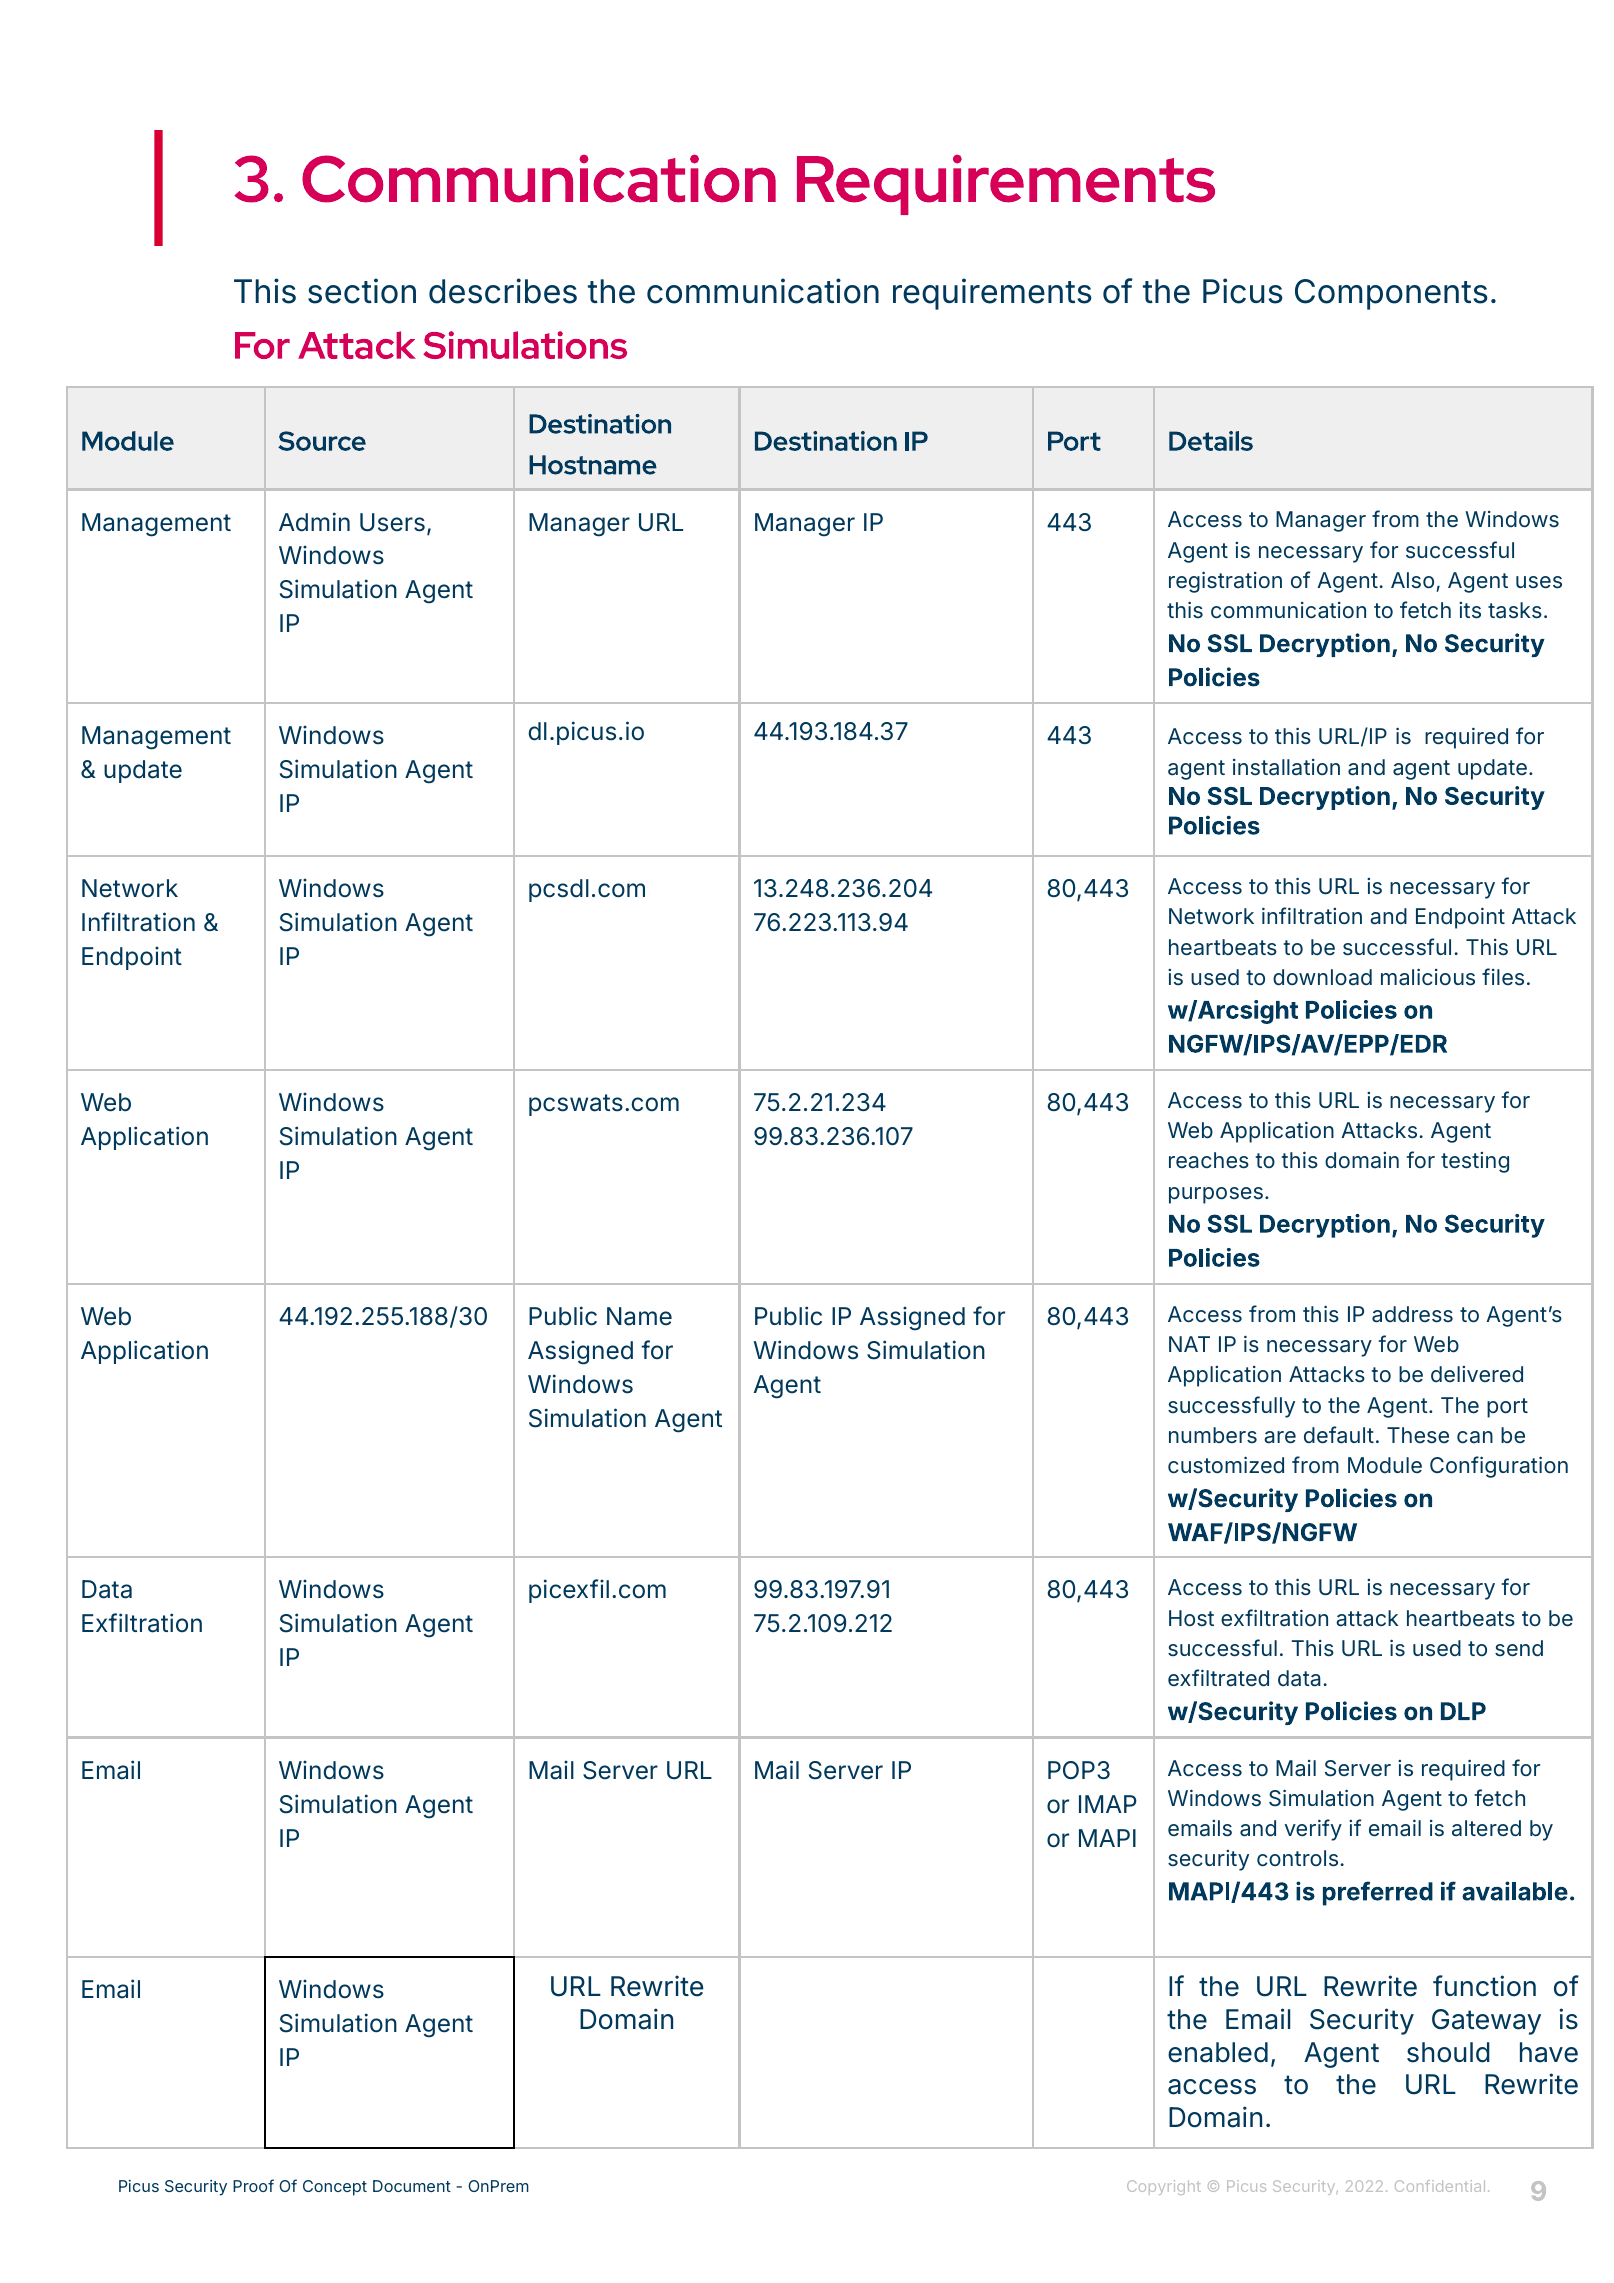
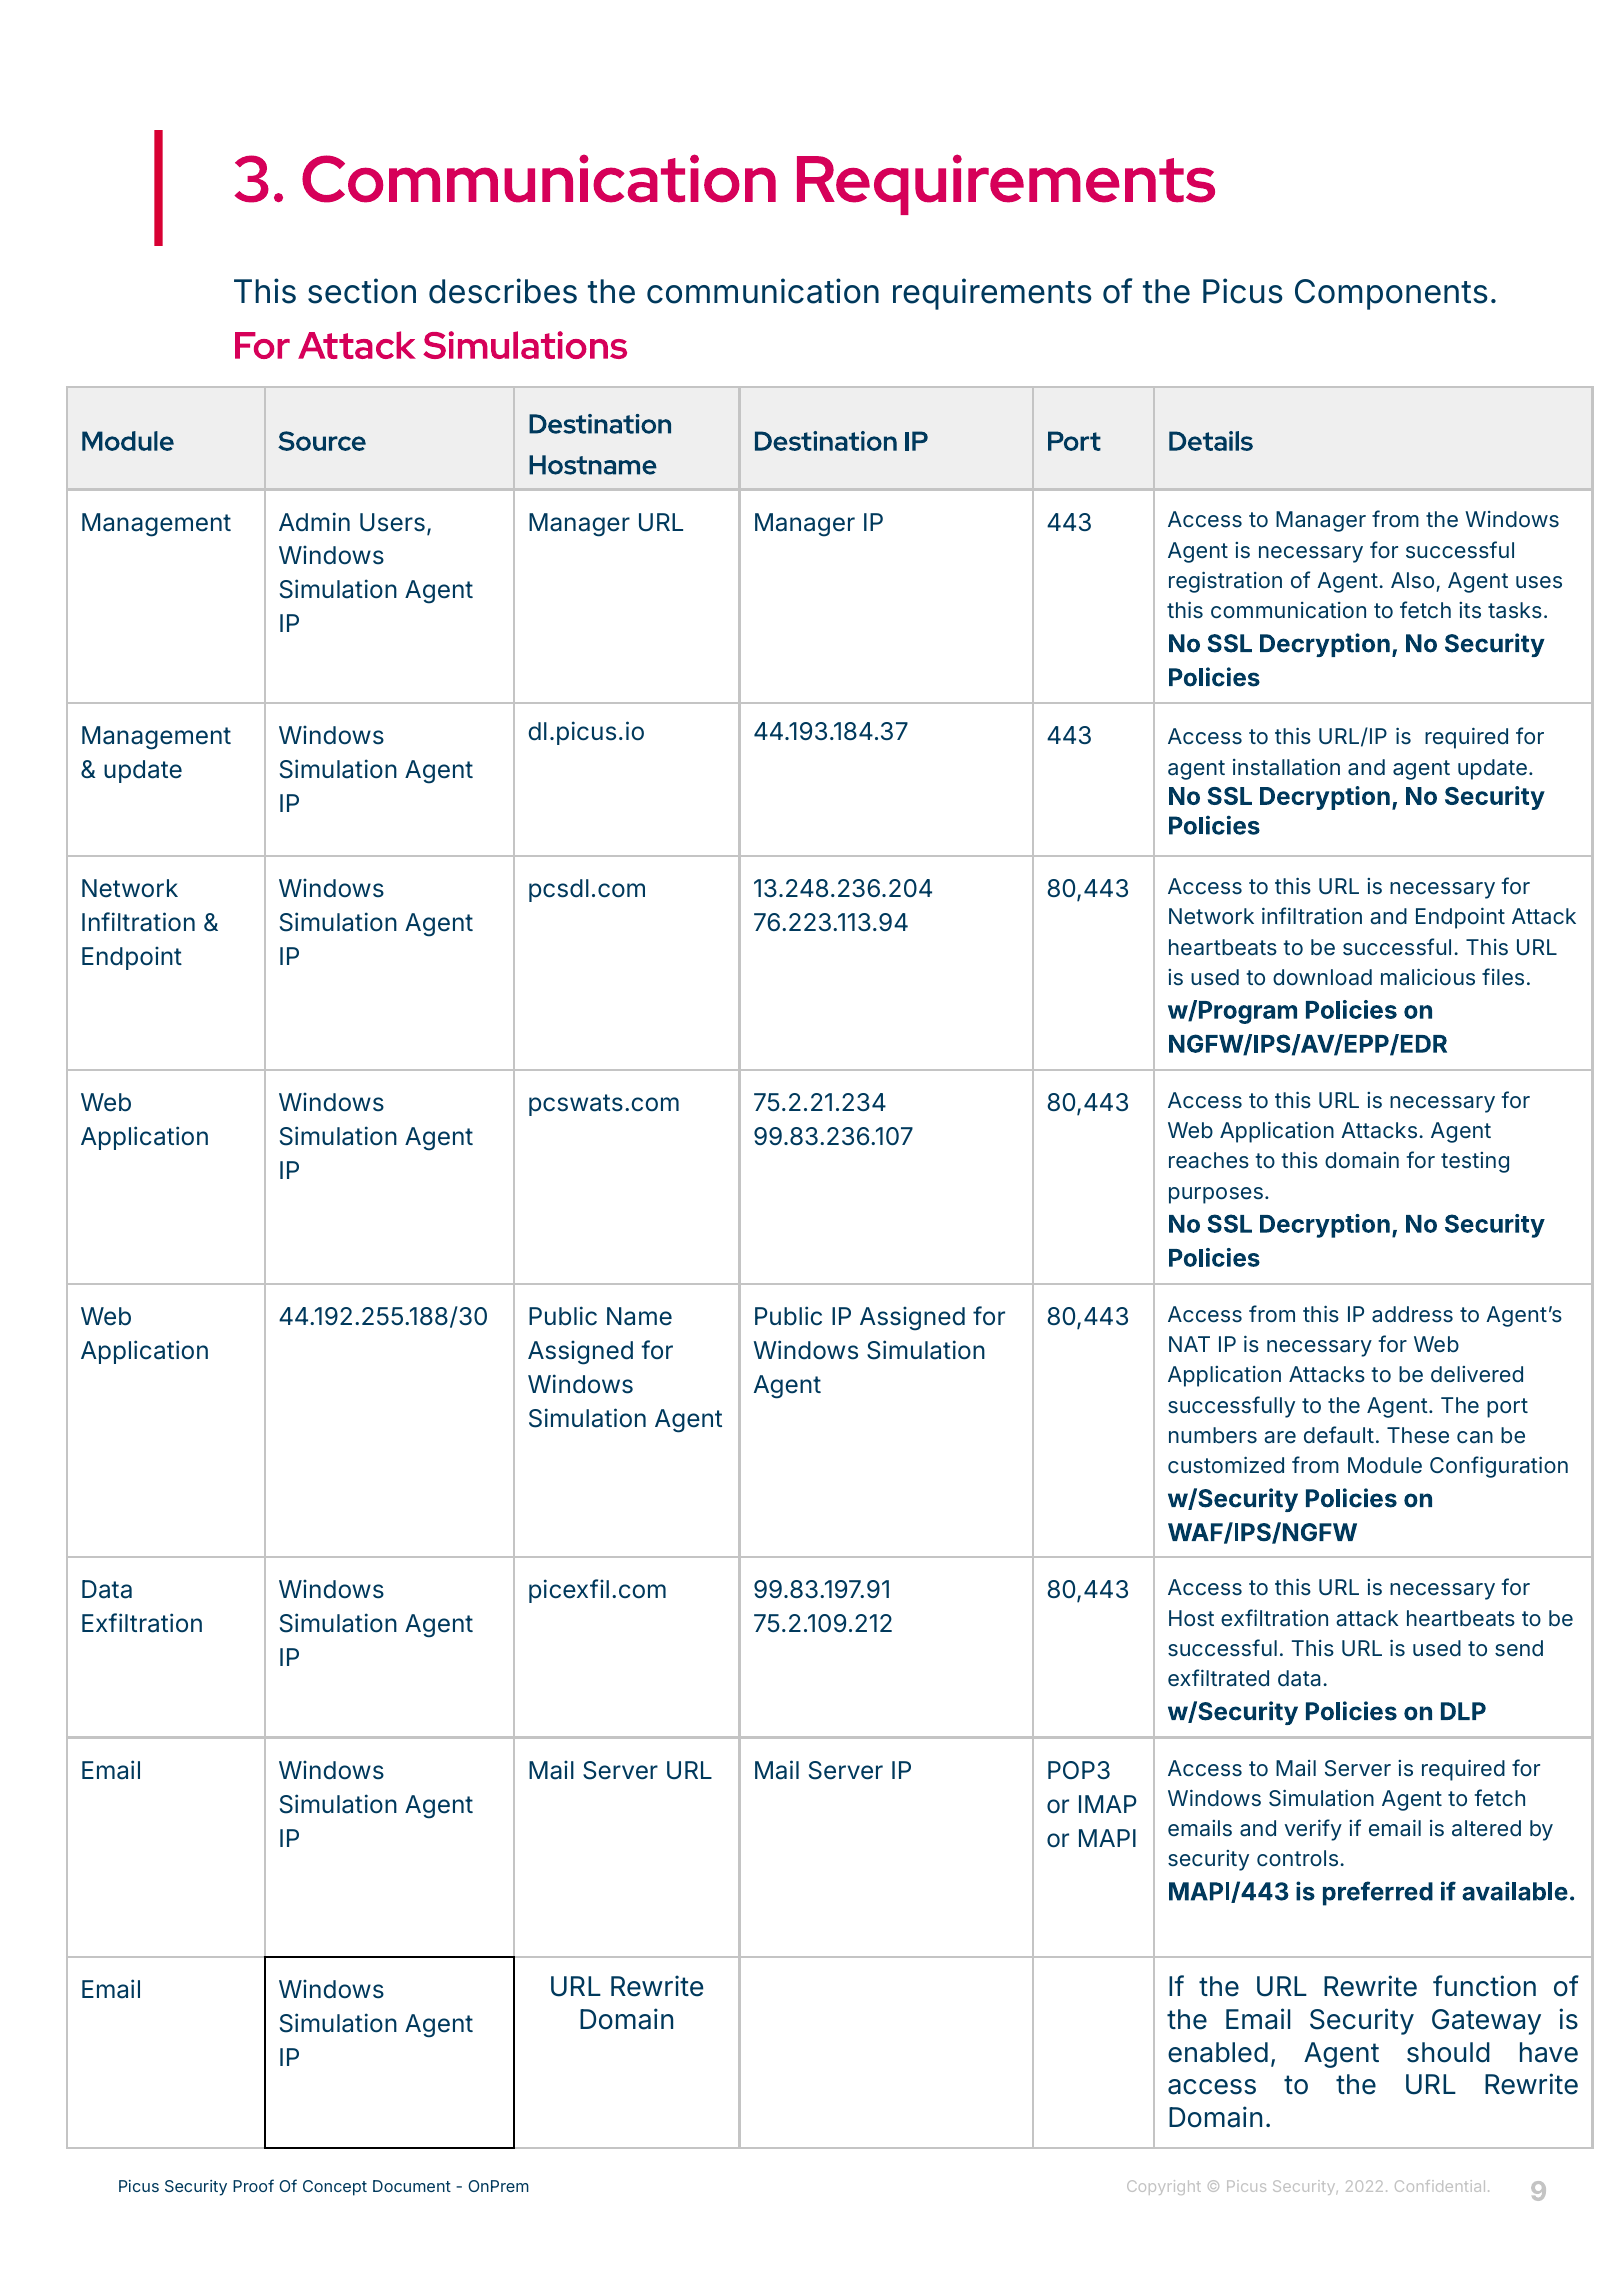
w/Arcsight: w/Arcsight -> w/Program
